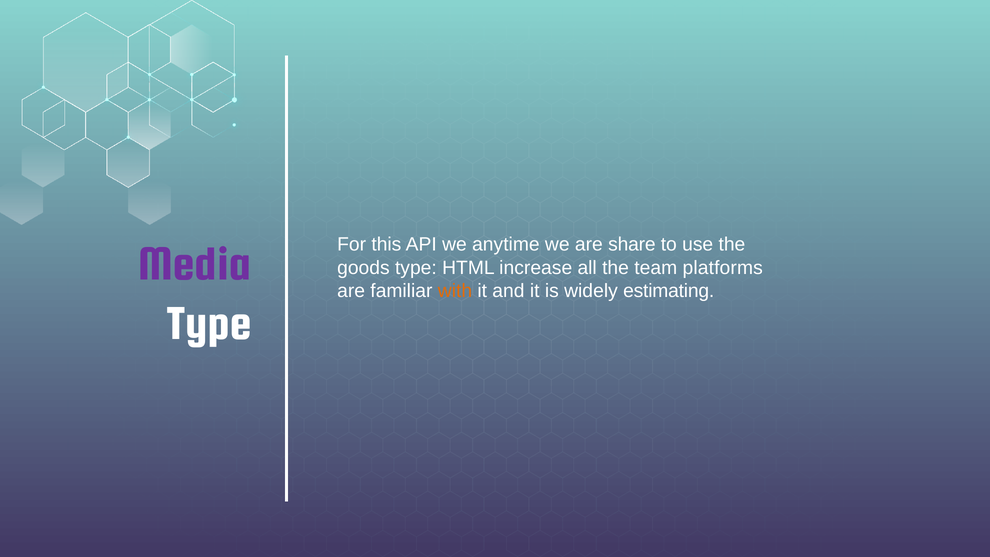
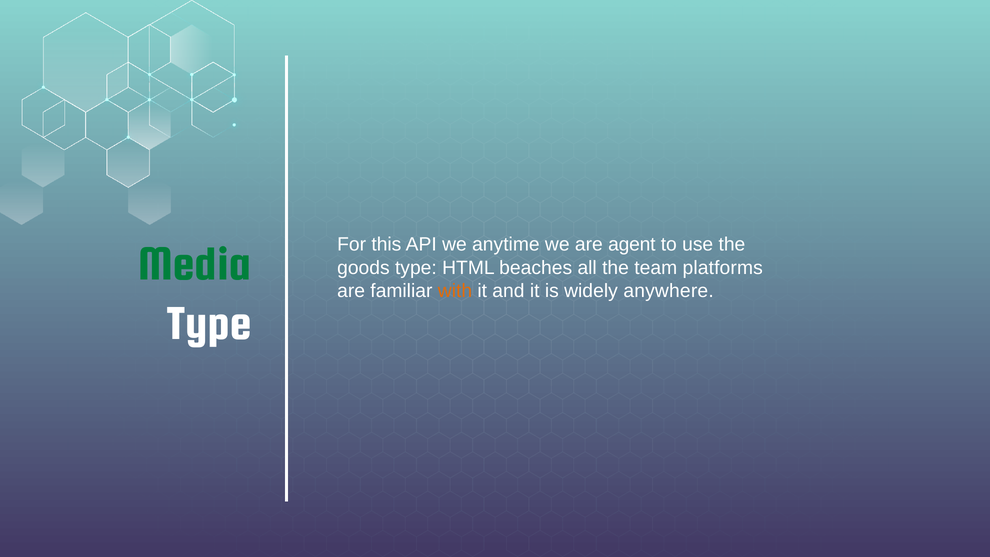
share: share -> agent
Media colour: purple -> green
increase: increase -> beaches
estimating: estimating -> anywhere
